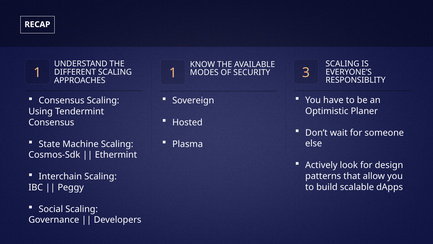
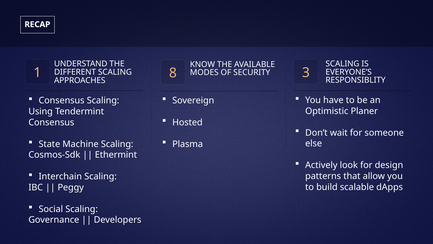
1 1: 1 -> 8
